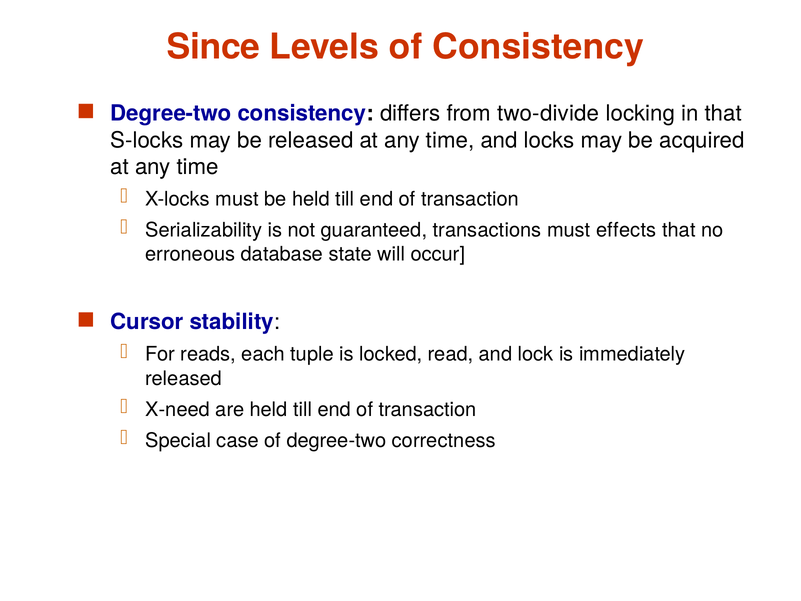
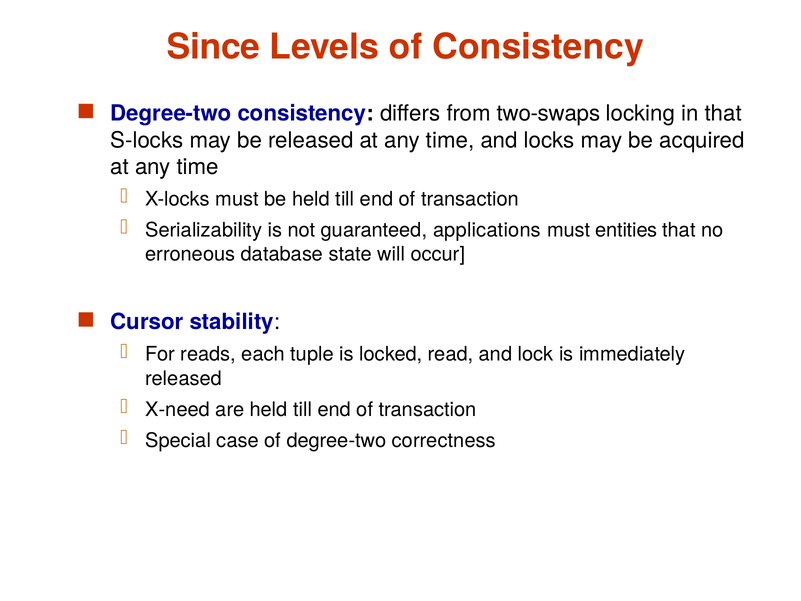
two-divide: two-divide -> two-swaps
transactions: transactions -> applications
effects: effects -> entities
